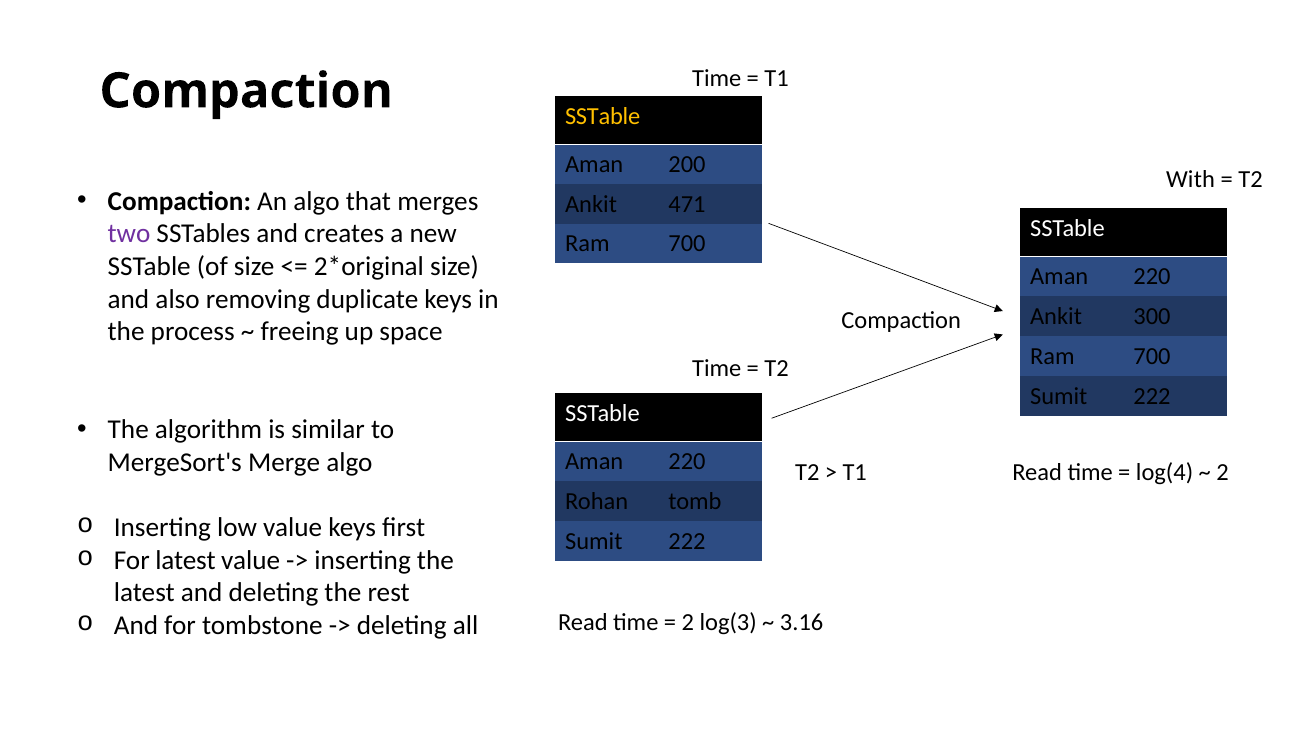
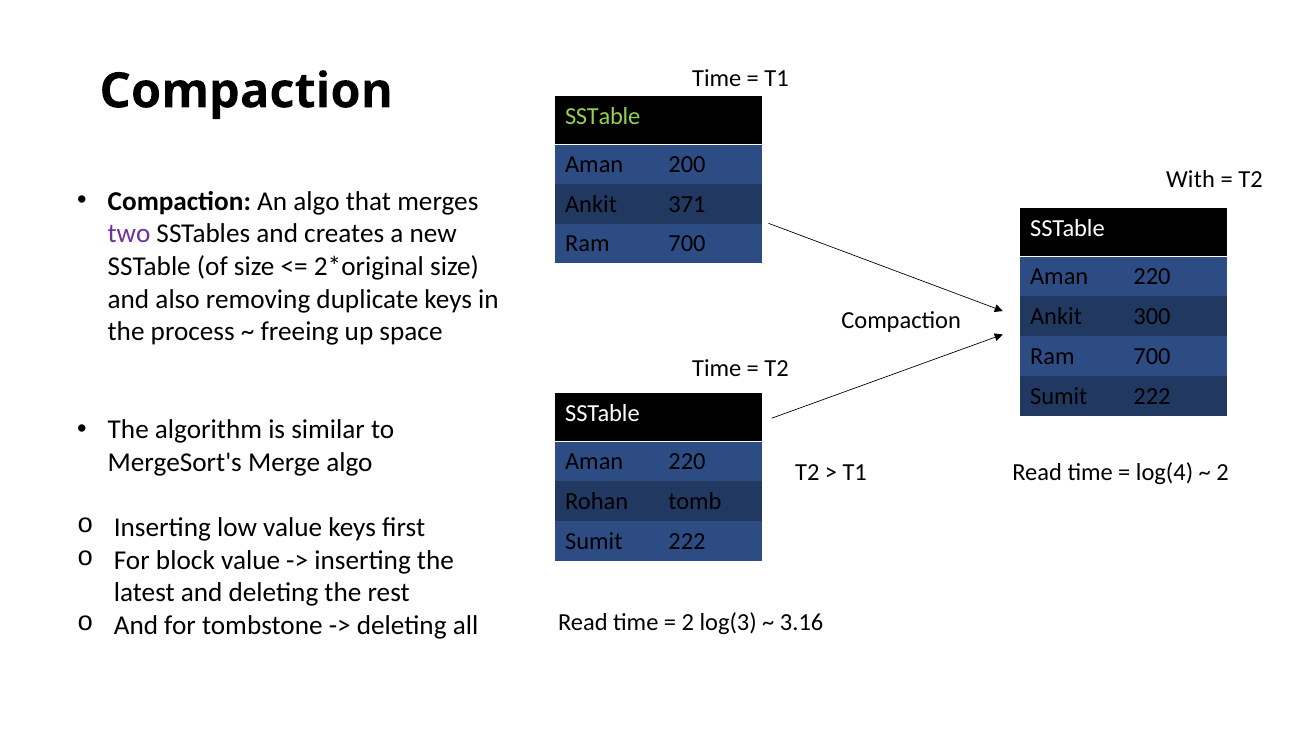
SSTable at (603, 116) colour: yellow -> light green
471: 471 -> 371
For latest: latest -> block
